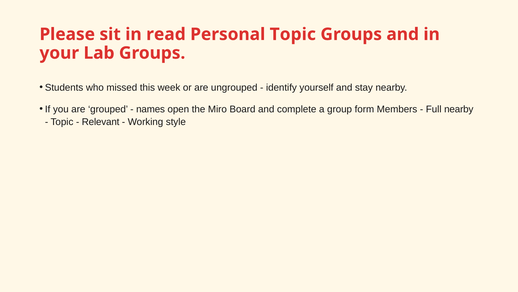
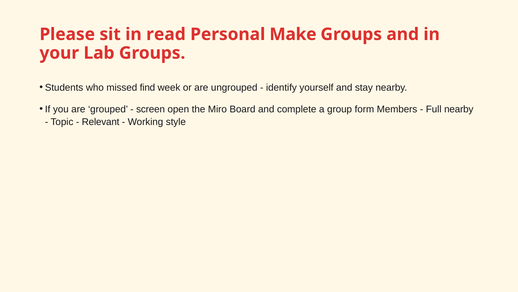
Personal Topic: Topic -> Make
this: this -> find
names: names -> screen
